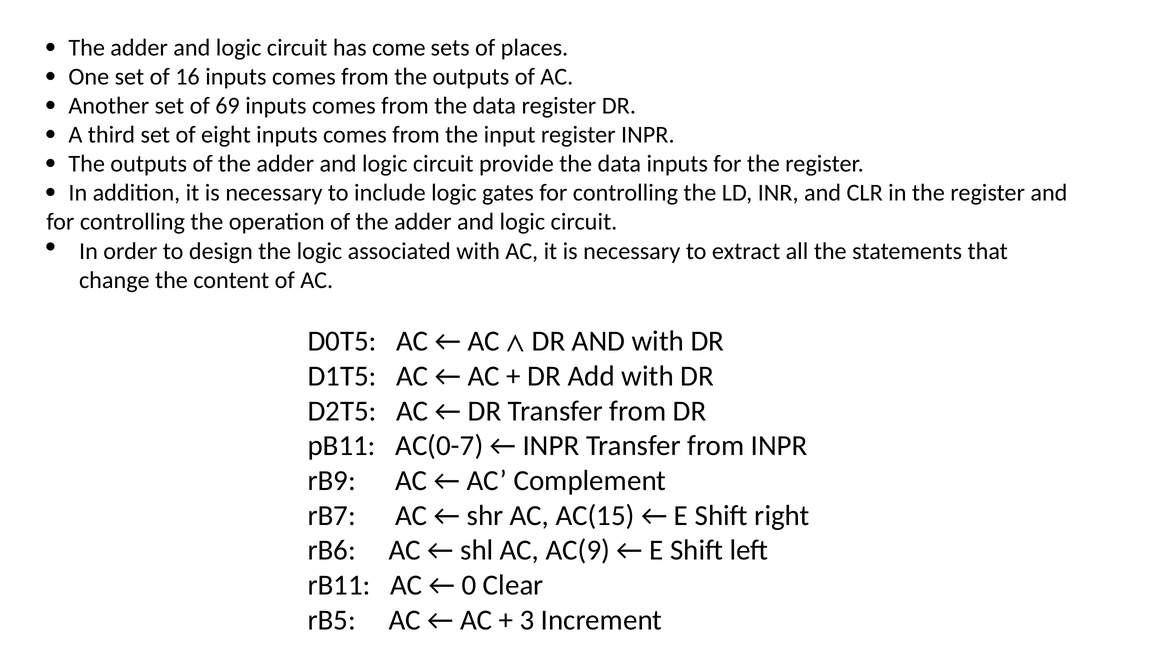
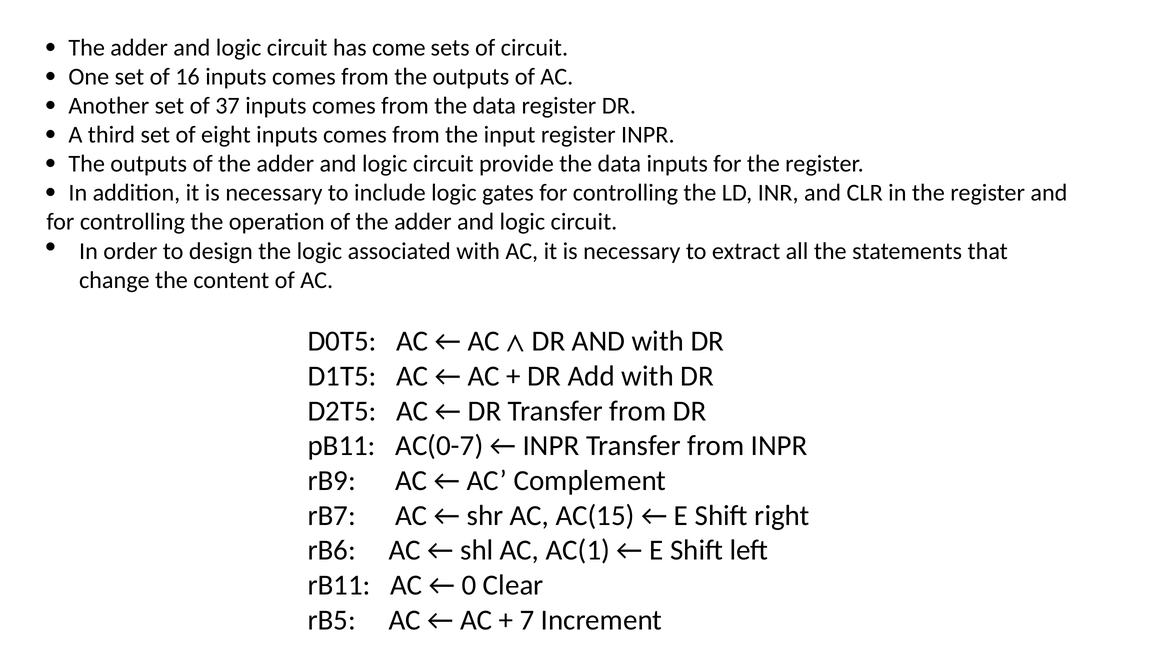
of places: places -> circuit
69: 69 -> 37
AC(9: AC(9 -> AC(1
3: 3 -> 7
